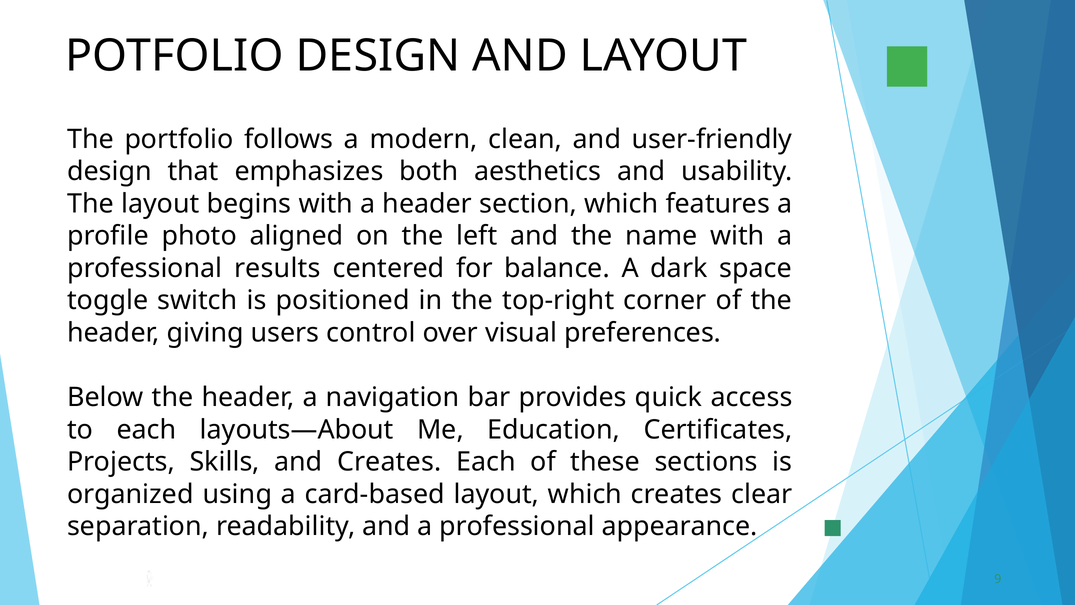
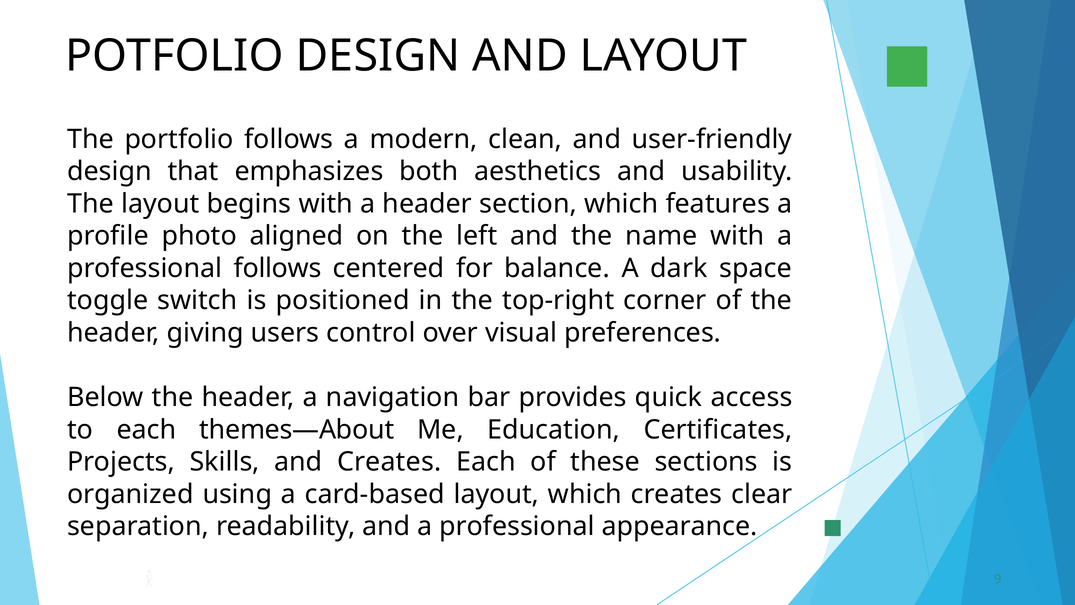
professional results: results -> follows
layouts—About: layouts—About -> themes—About
